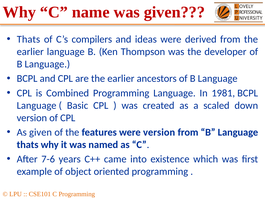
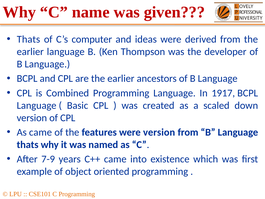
compilers: compilers -> computer
1981: 1981 -> 1917
As given: given -> came
7-6: 7-6 -> 7-9
